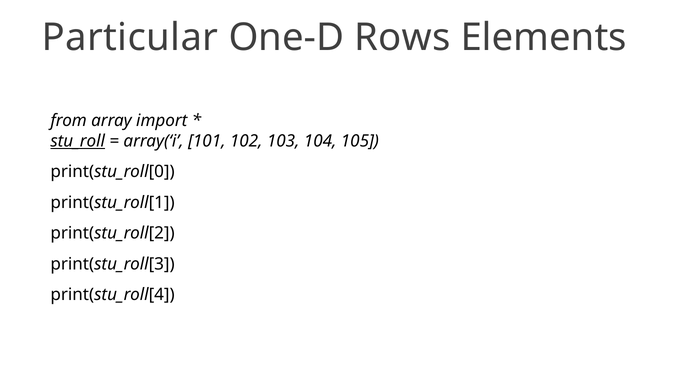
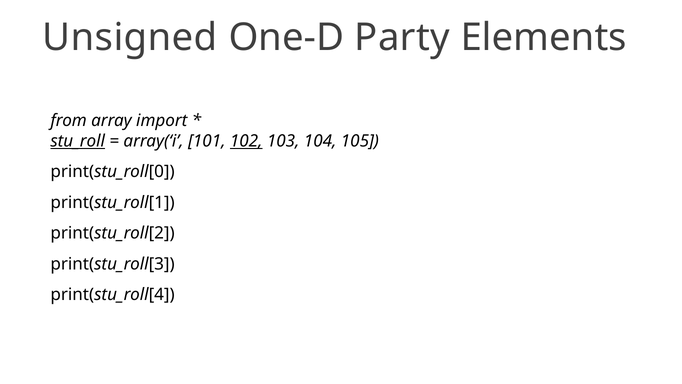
Particular: Particular -> Unsigned
Rows: Rows -> Party
102 underline: none -> present
